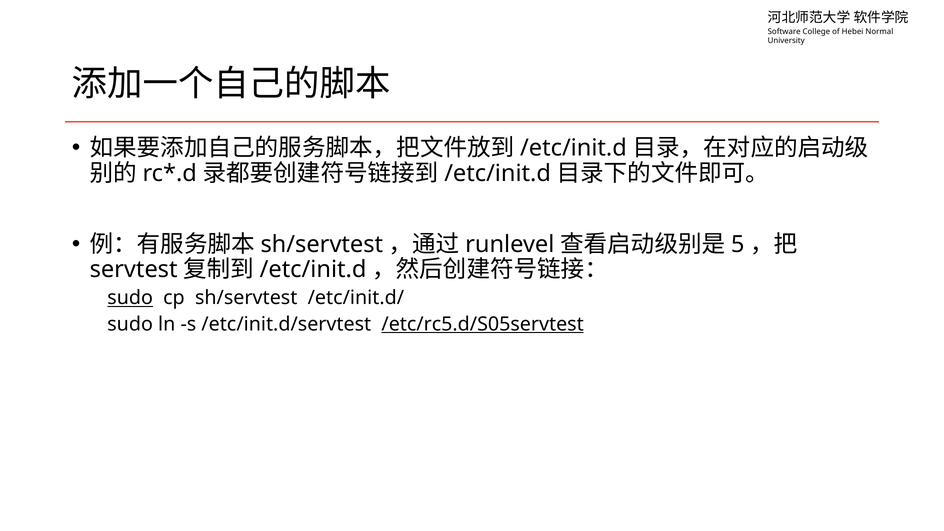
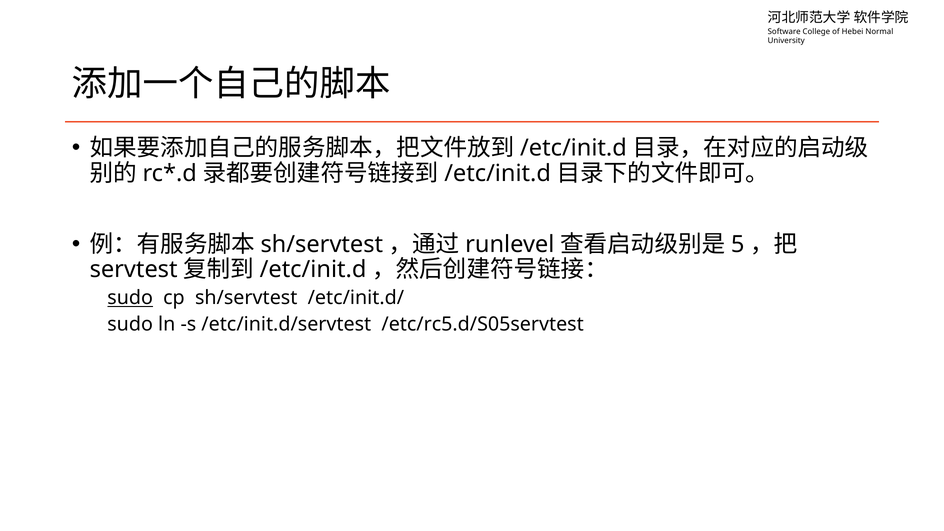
/etc/rc5.d/S05servtest underline: present -> none
